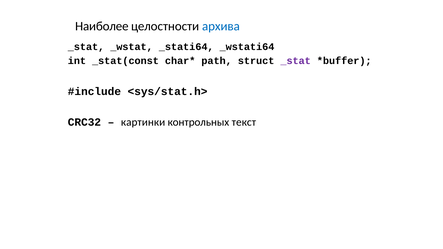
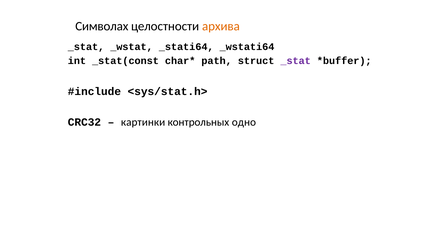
Наиболее: Наиболее -> Символах
архива colour: blue -> orange
текст: текст -> одно
